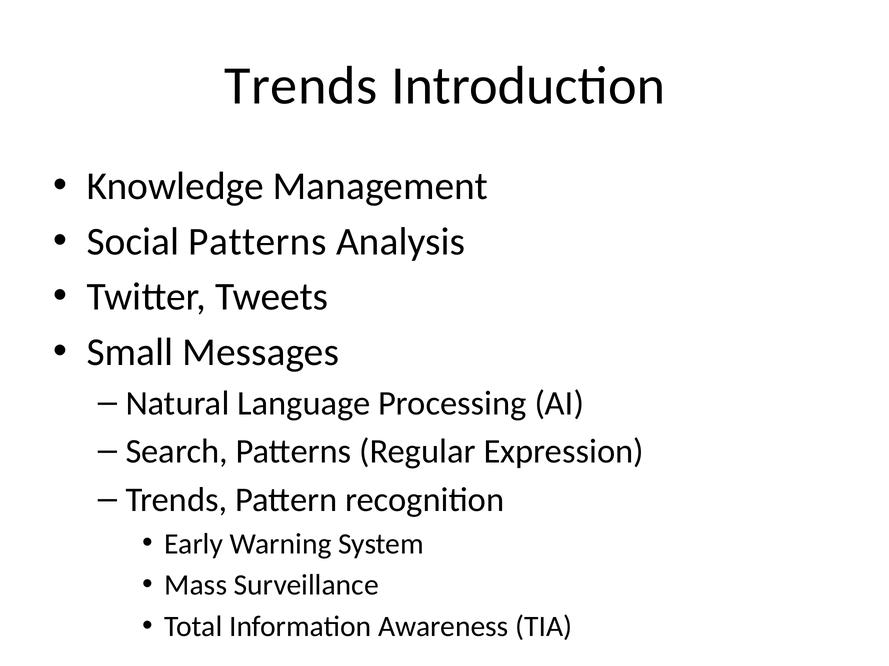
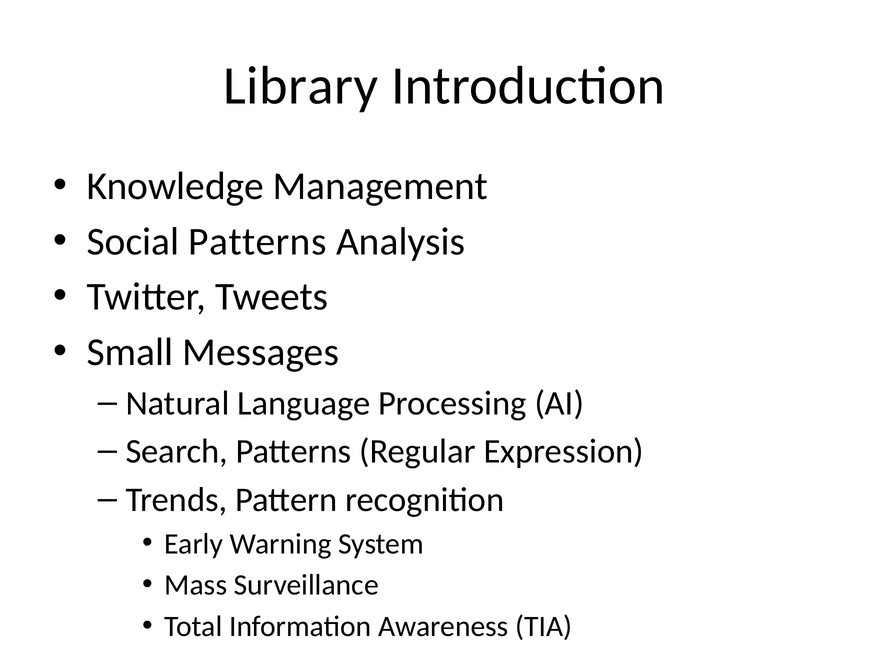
Trends at (301, 86): Trends -> Library
